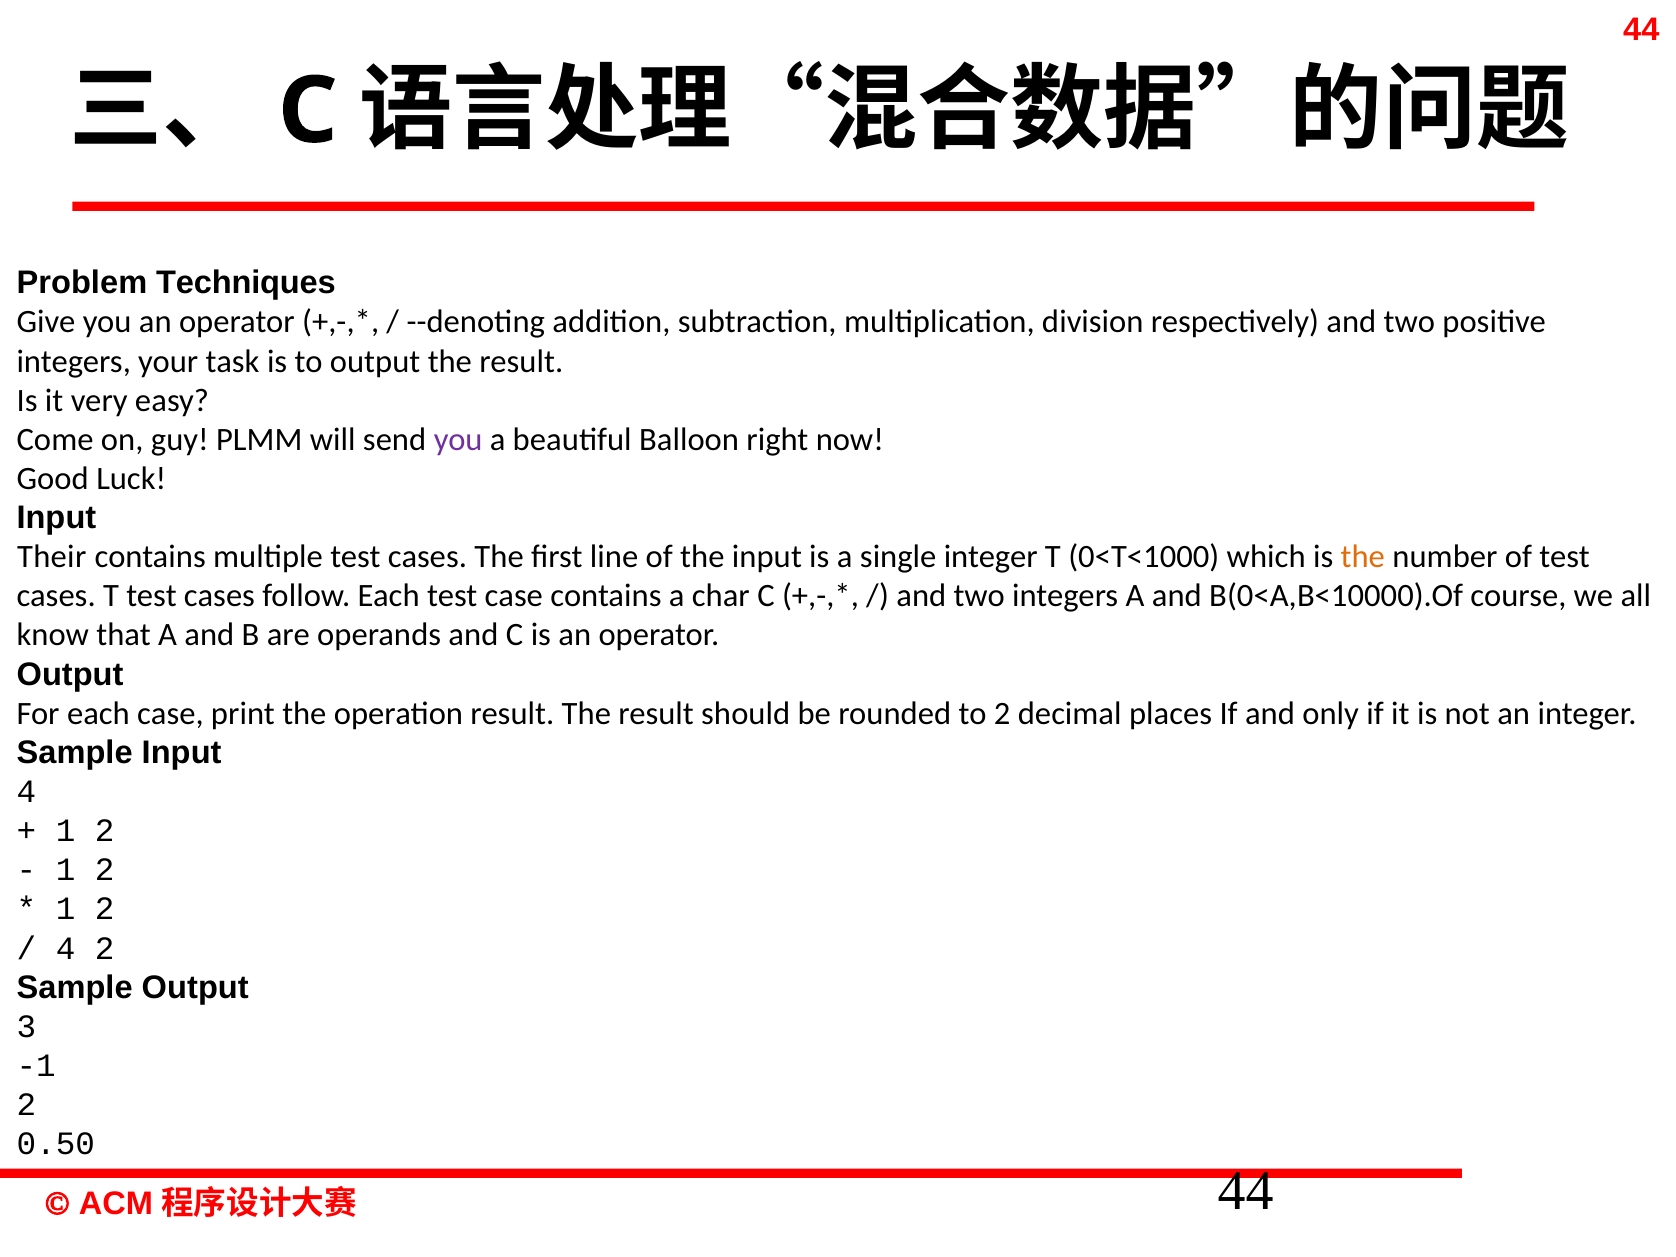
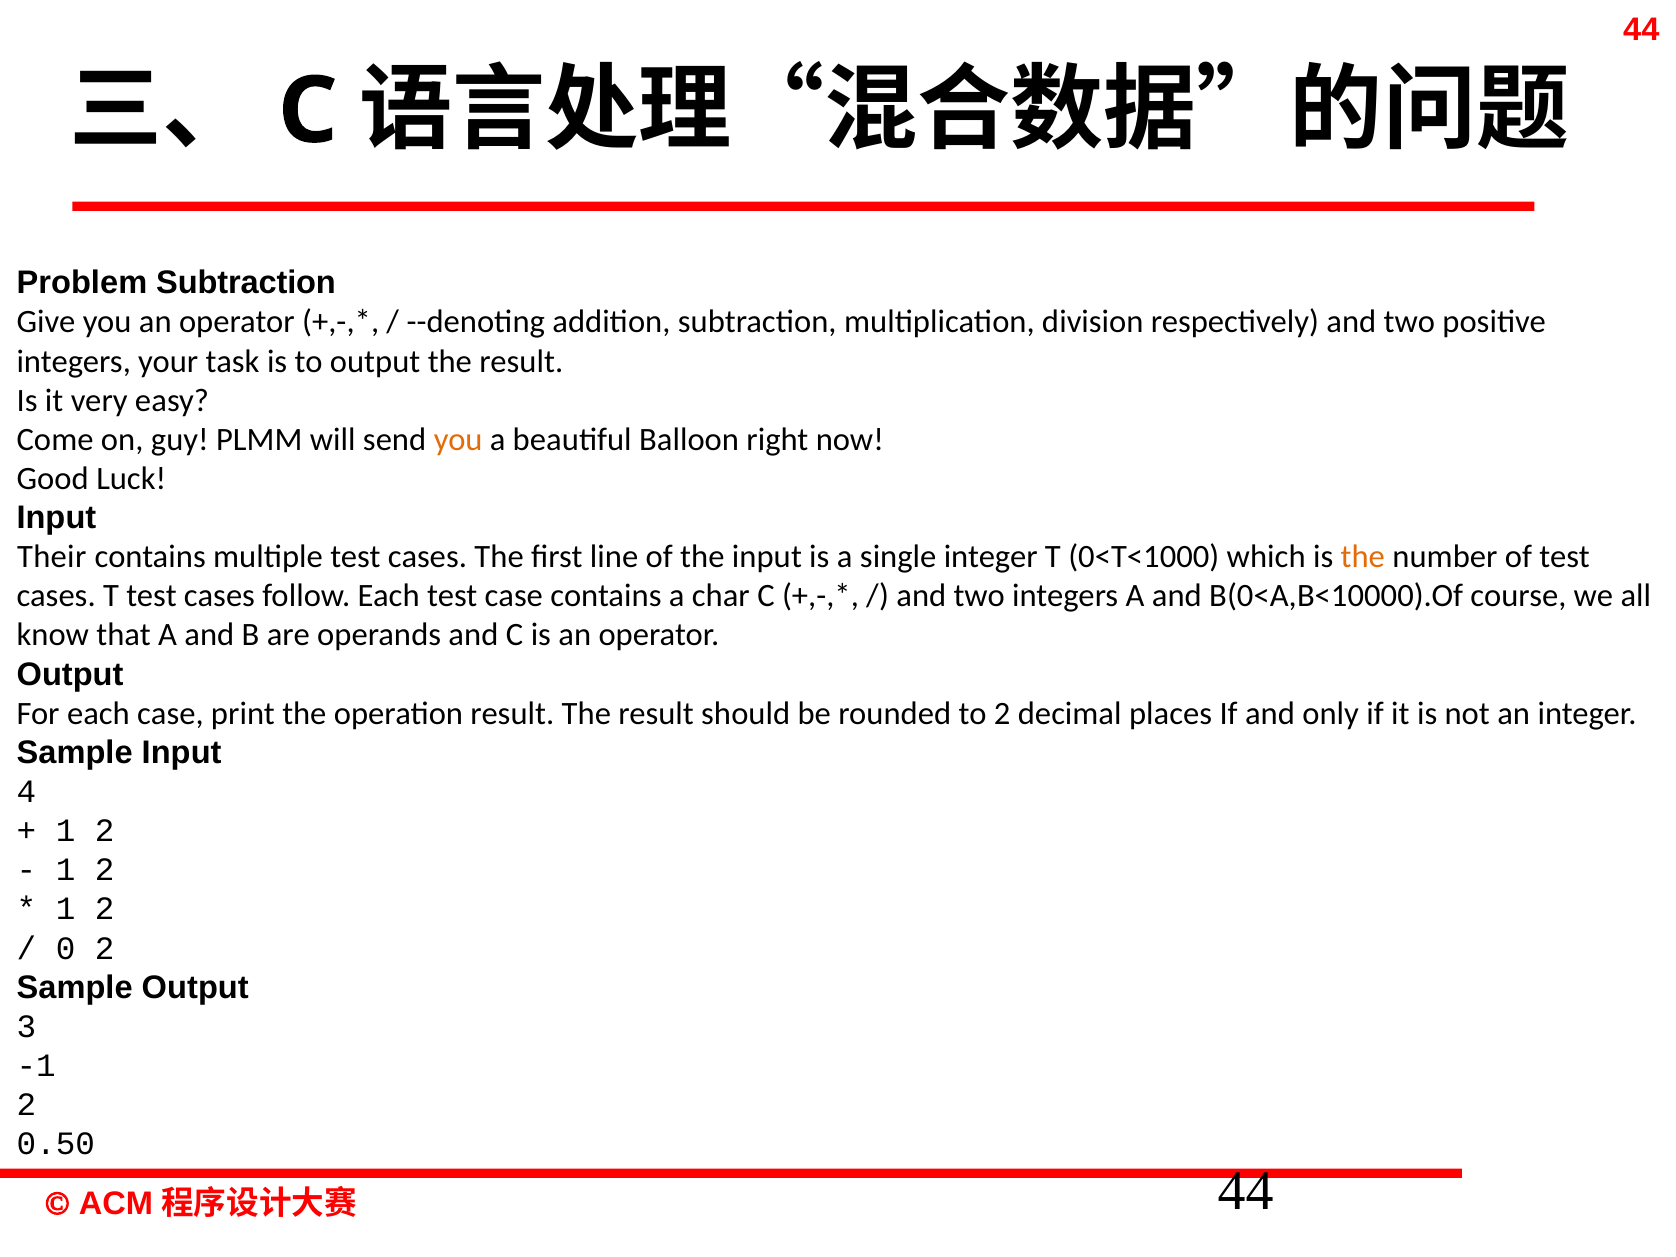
Problem Techniques: Techniques -> Subtraction
you at (458, 440) colour: purple -> orange
4 at (66, 948): 4 -> 0
